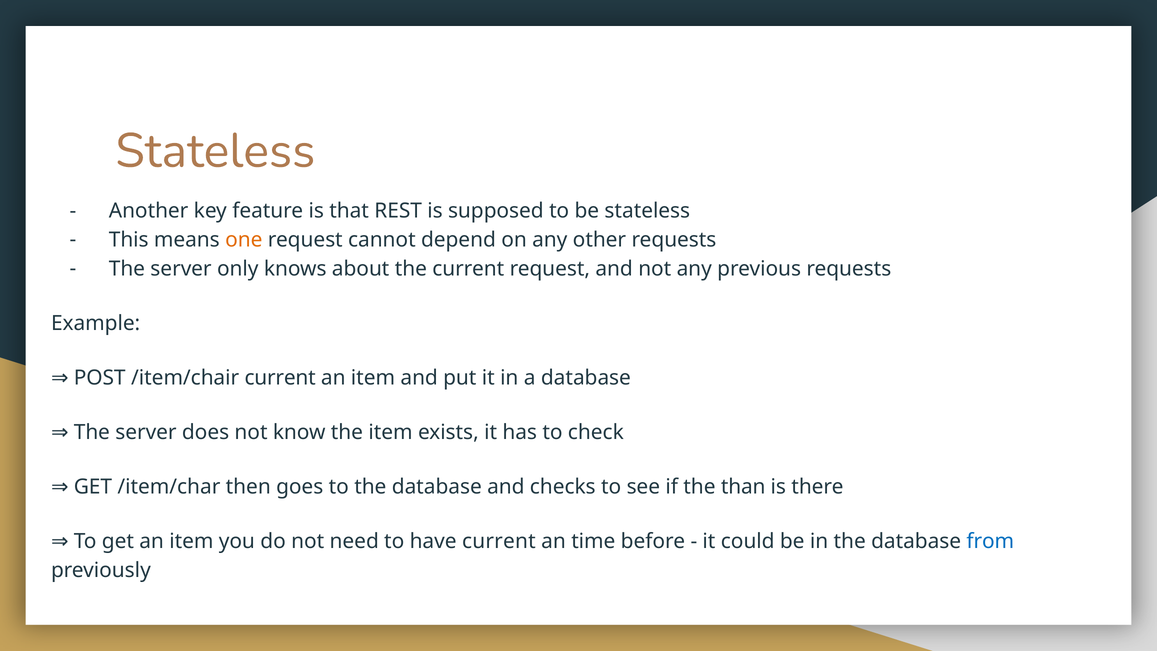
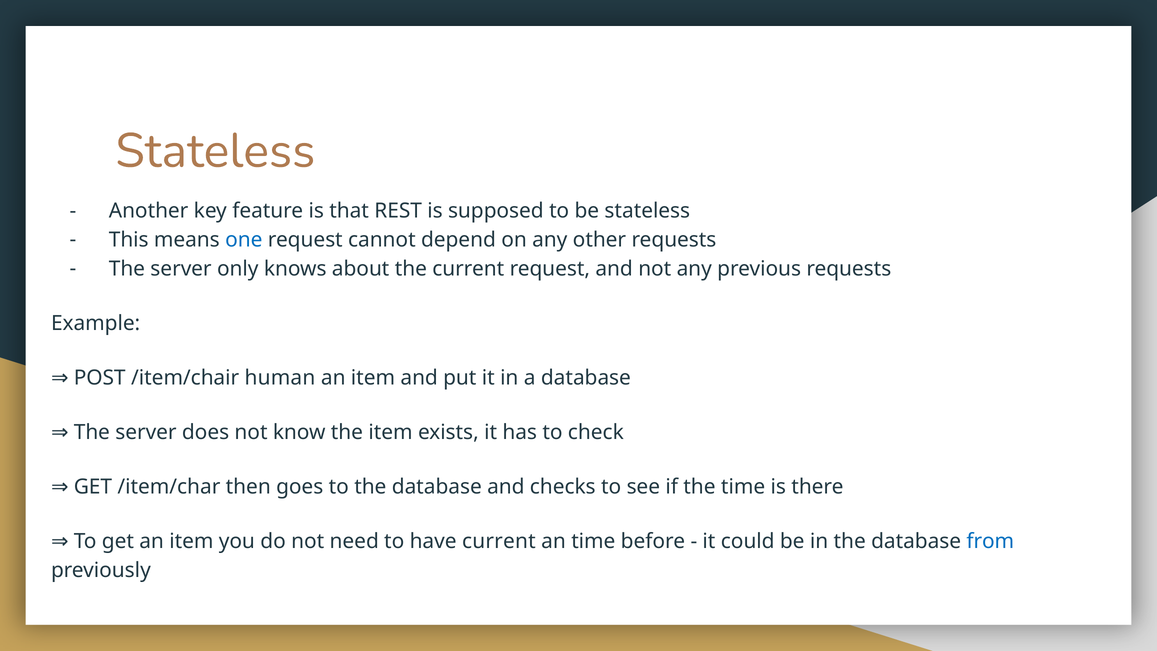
one colour: orange -> blue
/item/chair current: current -> human
the than: than -> time
